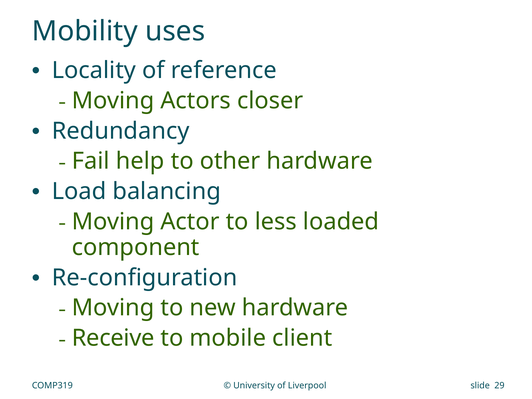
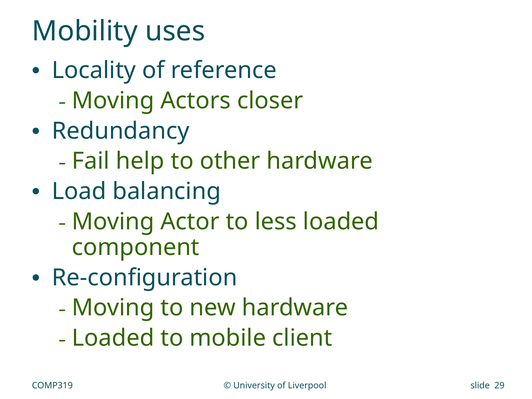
Receive at (113, 338): Receive -> Loaded
